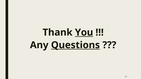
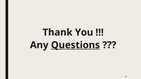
You underline: present -> none
